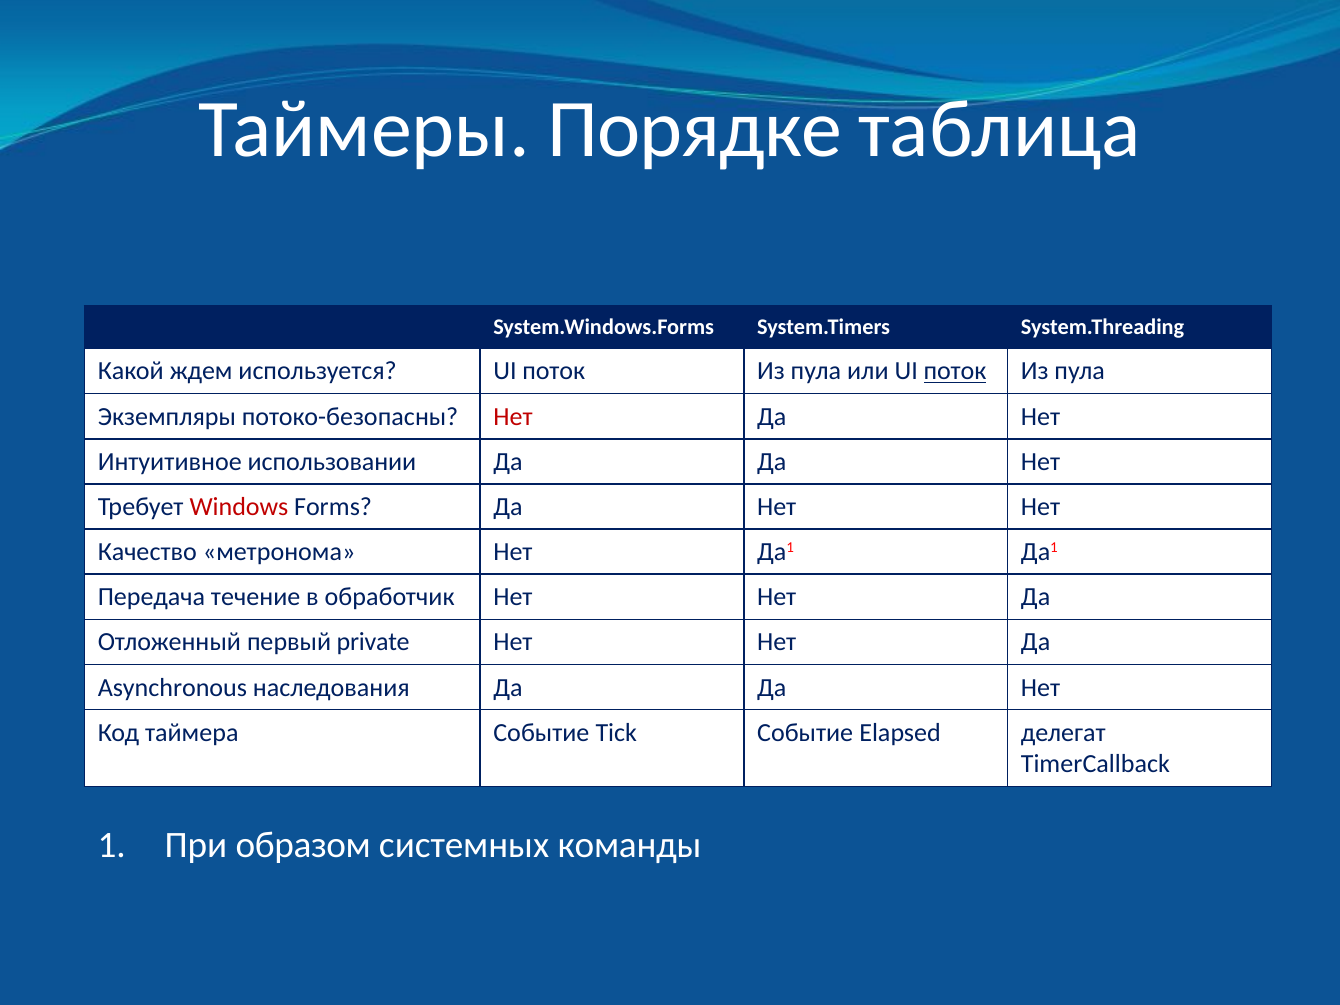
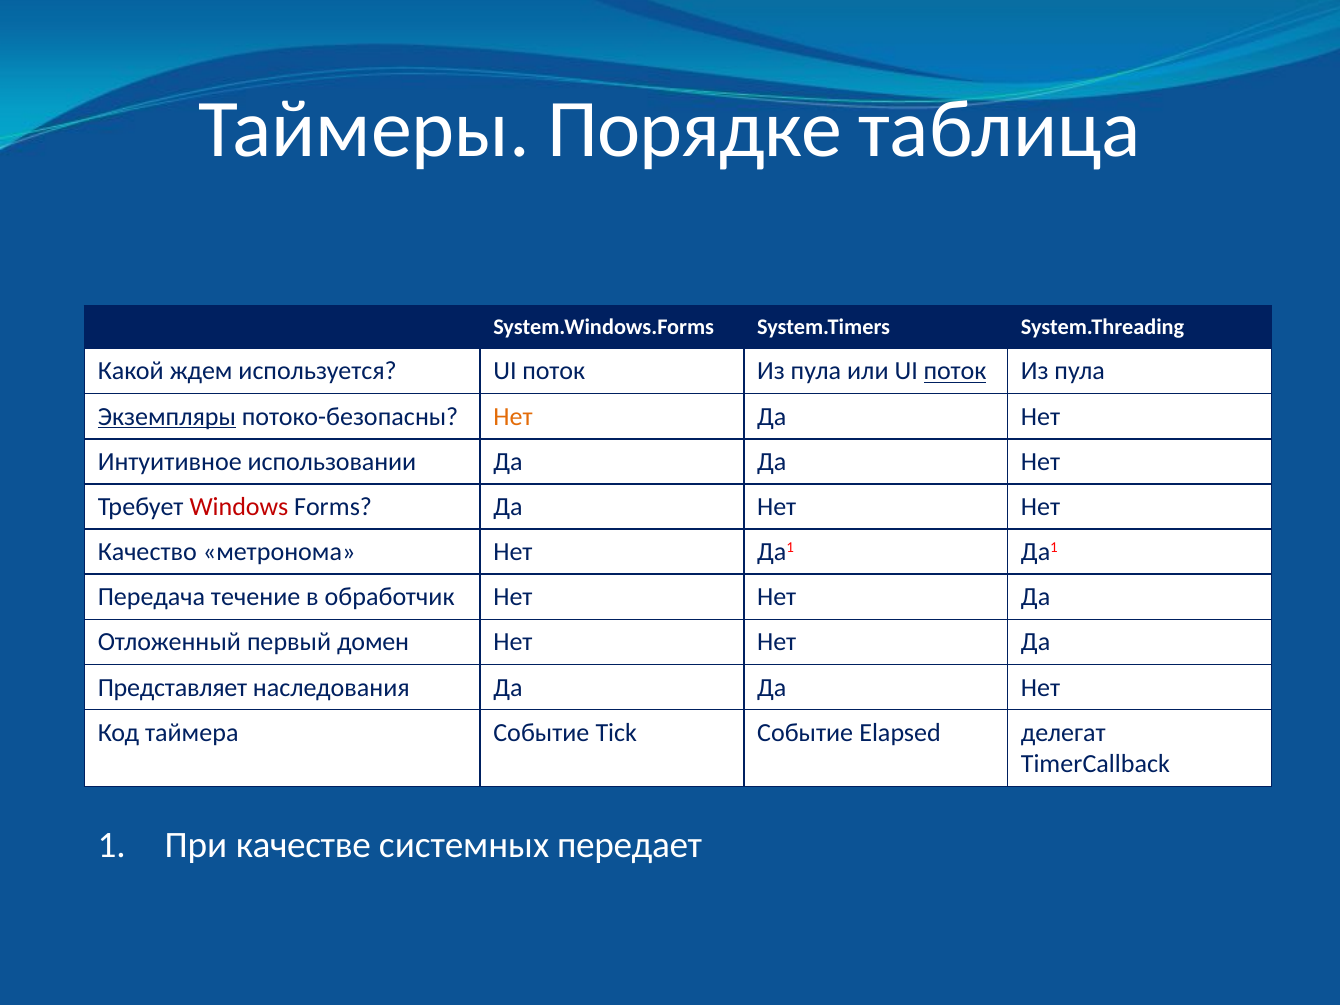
Экземпляры underline: none -> present
Нет at (513, 416) colour: red -> orange
private: private -> домен
Asynchronous: Asynchronous -> Представляет
образом: образом -> качестве
команды: команды -> передает
